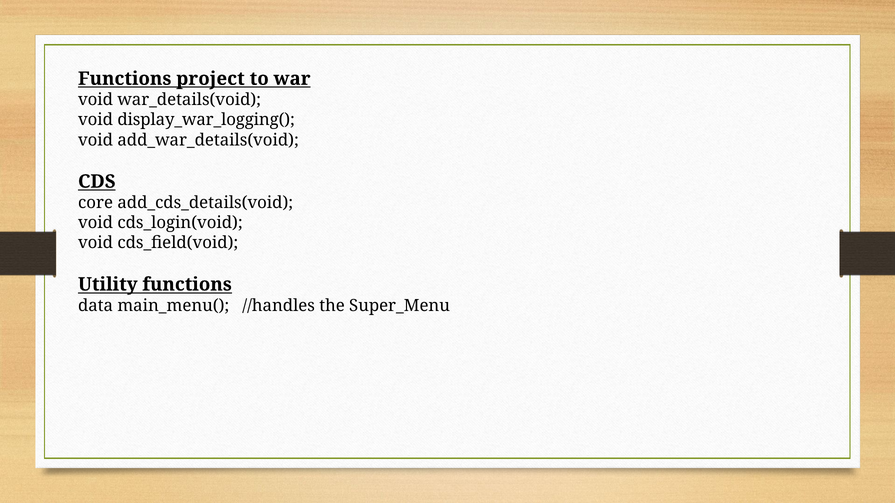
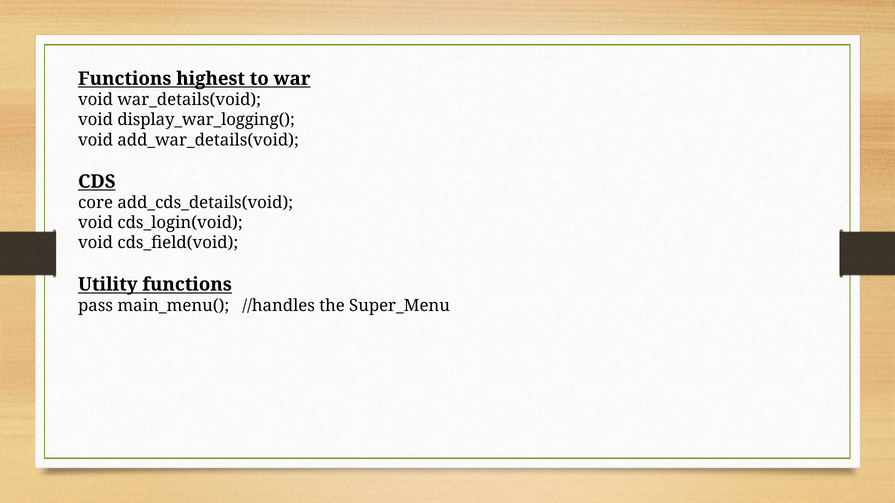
project: project -> highest
data: data -> pass
